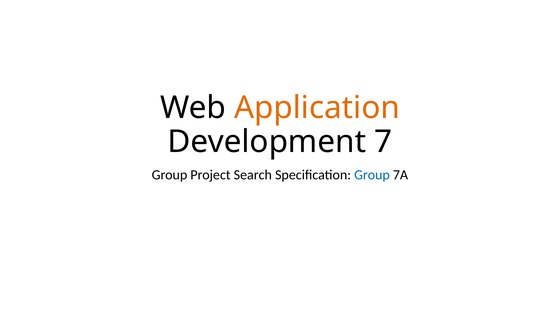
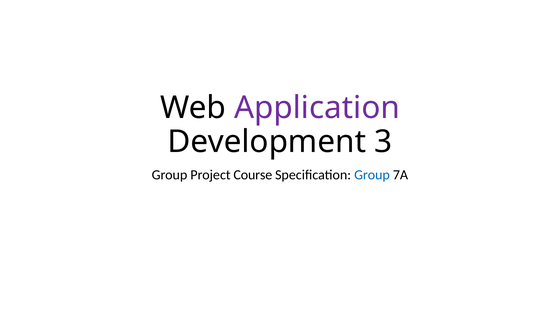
Application colour: orange -> purple
7: 7 -> 3
Search: Search -> Course
